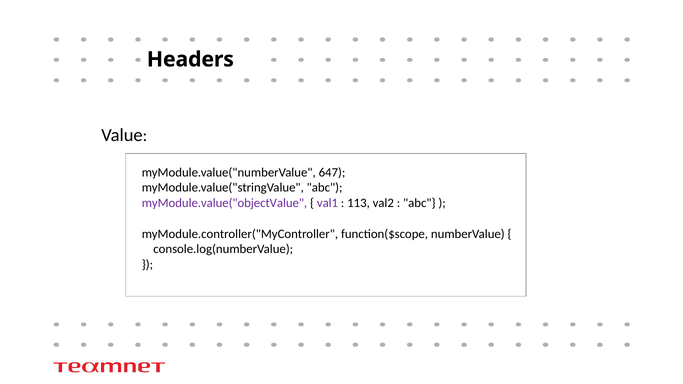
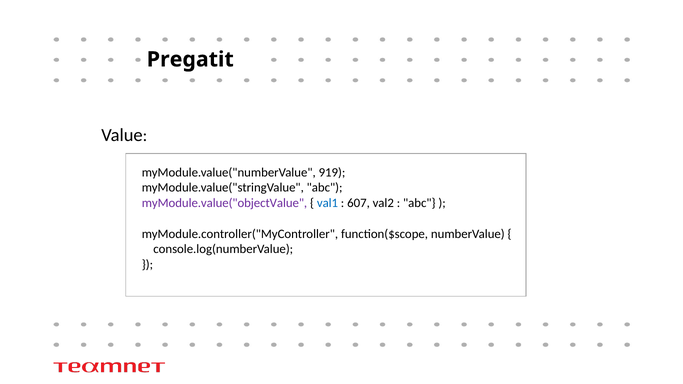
Headers: Headers -> Pregatit
647: 647 -> 919
val1 colour: purple -> blue
113: 113 -> 607
